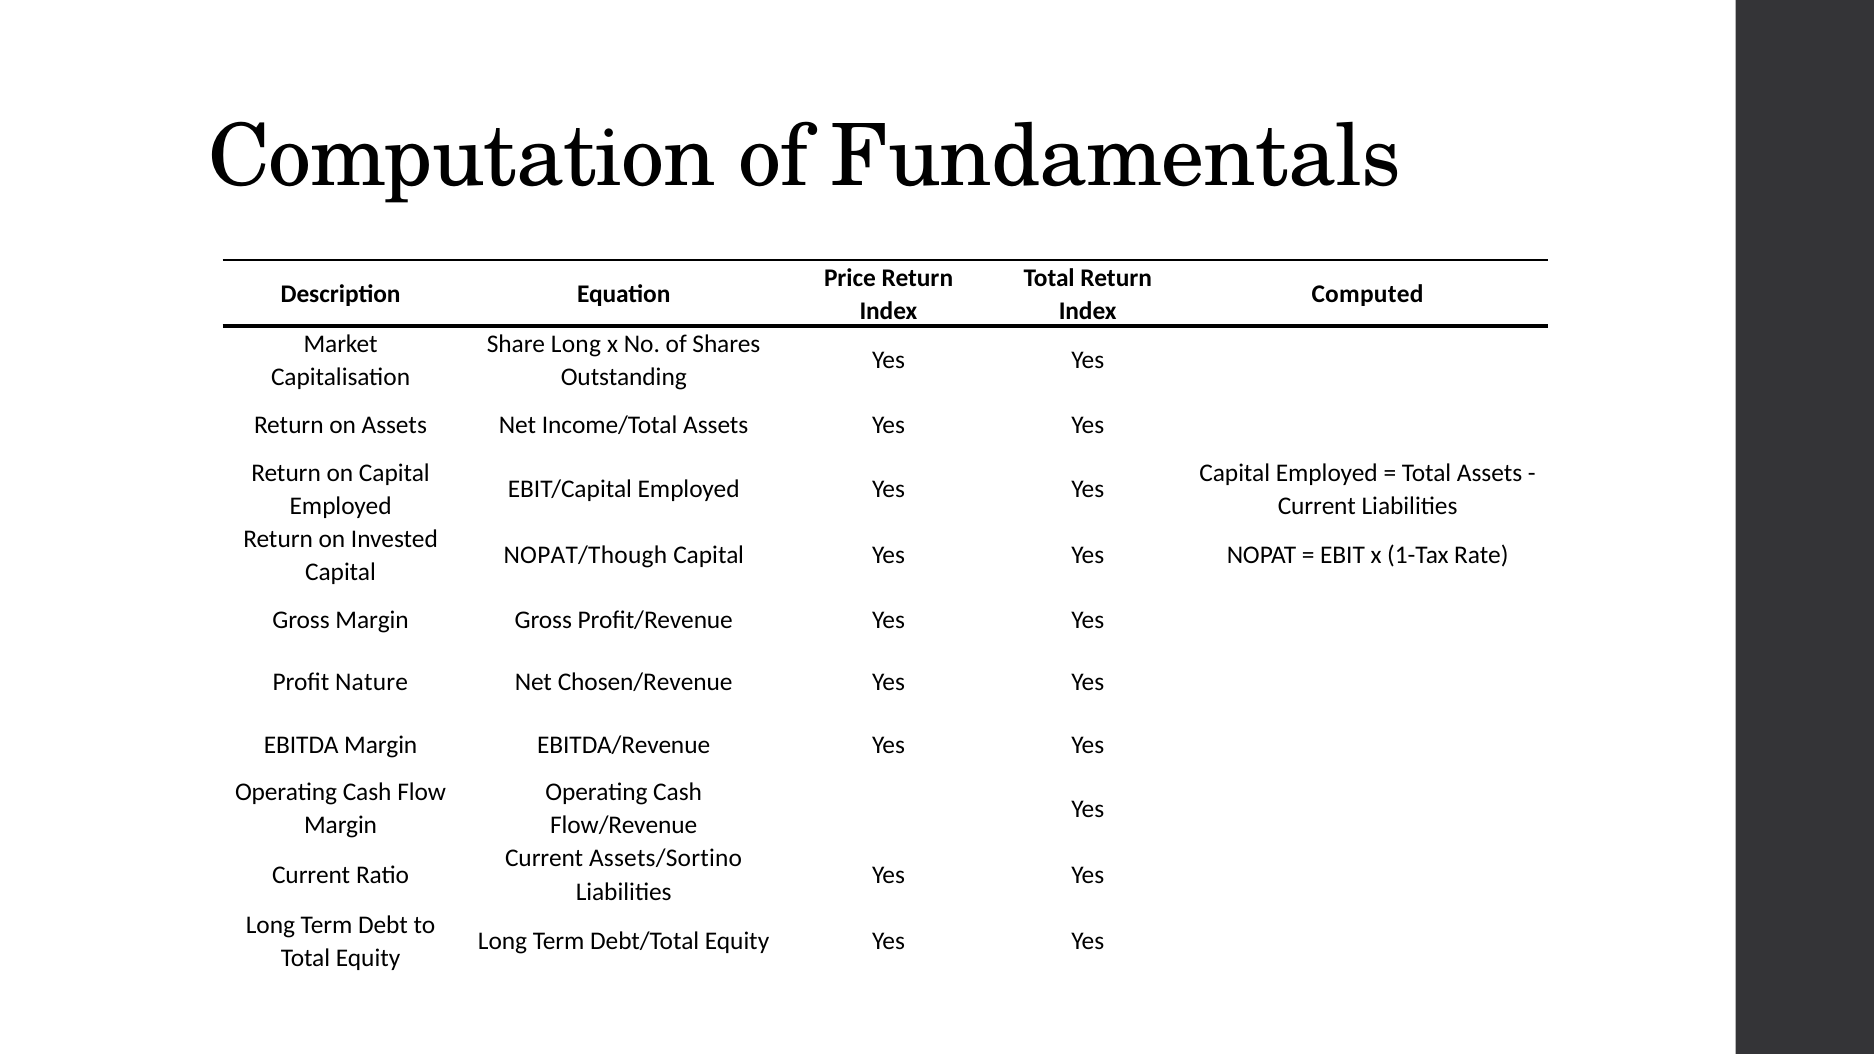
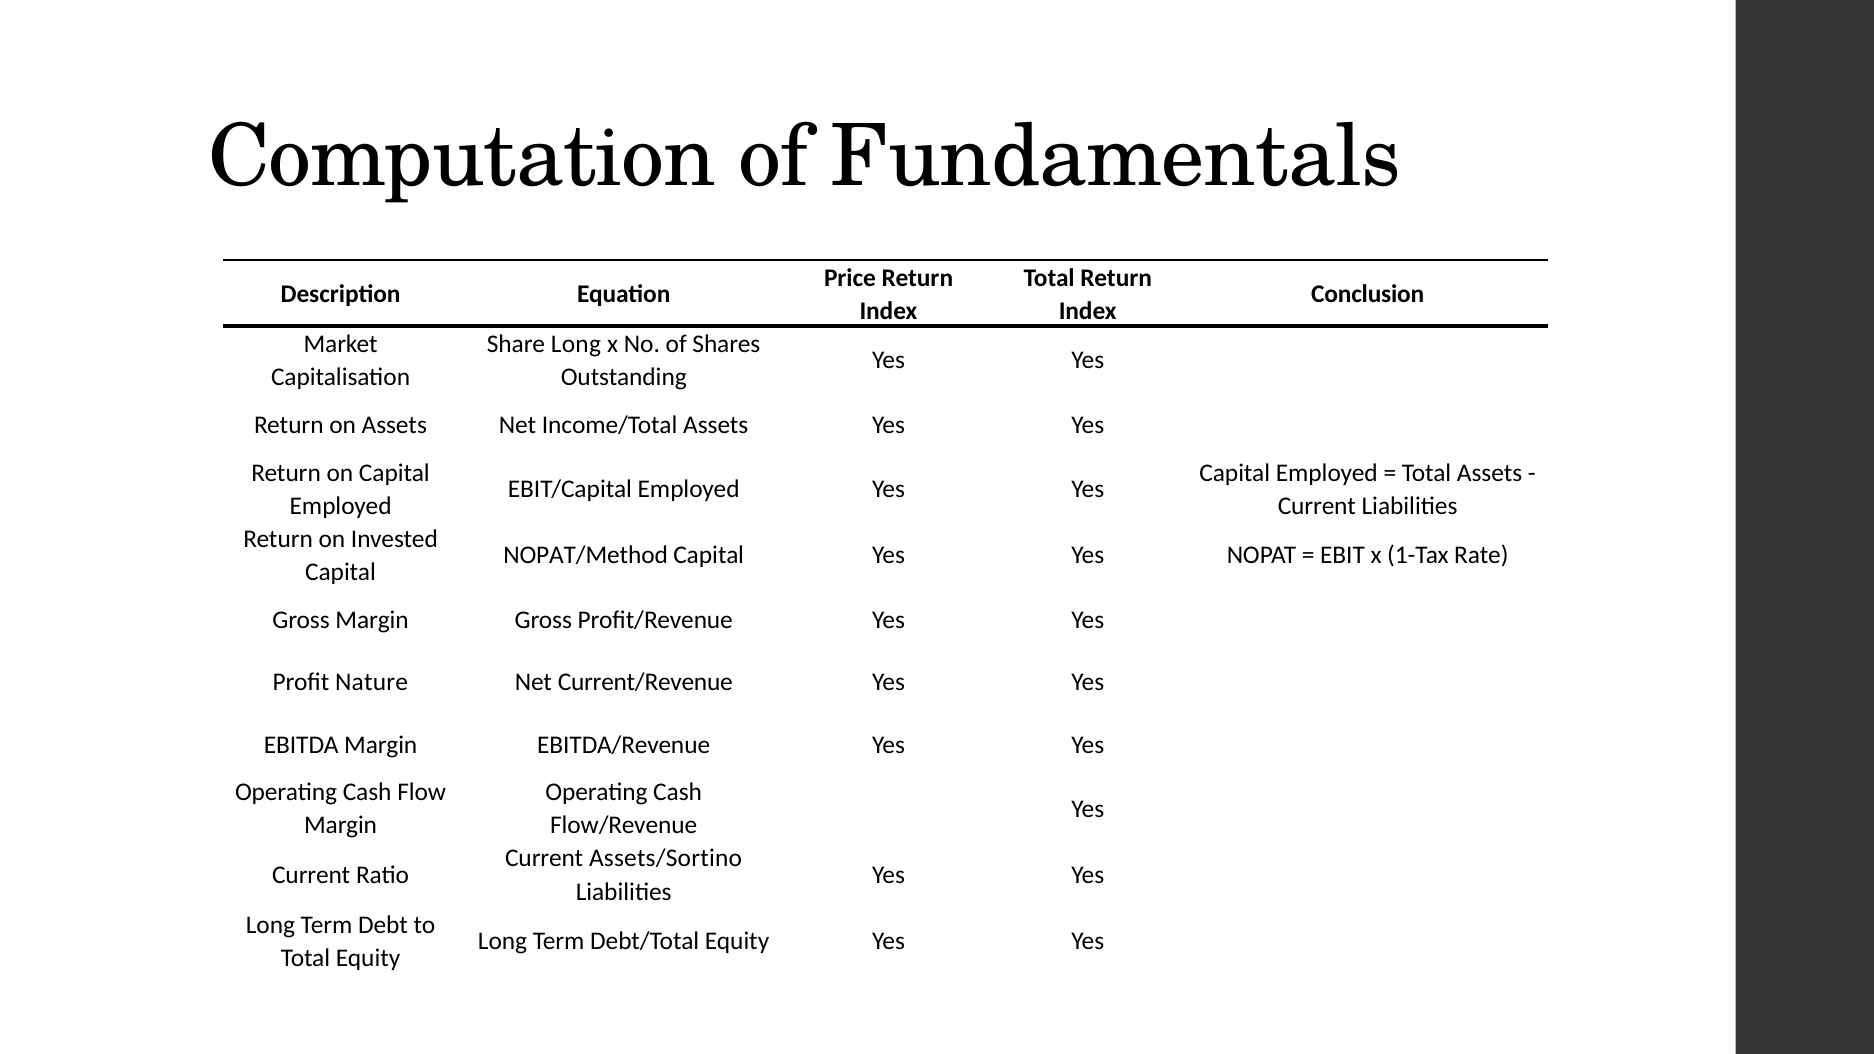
Computed: Computed -> Conclusion
NOPAT/Though: NOPAT/Though -> NOPAT/Method
Chosen/Revenue: Chosen/Revenue -> Current/Revenue
